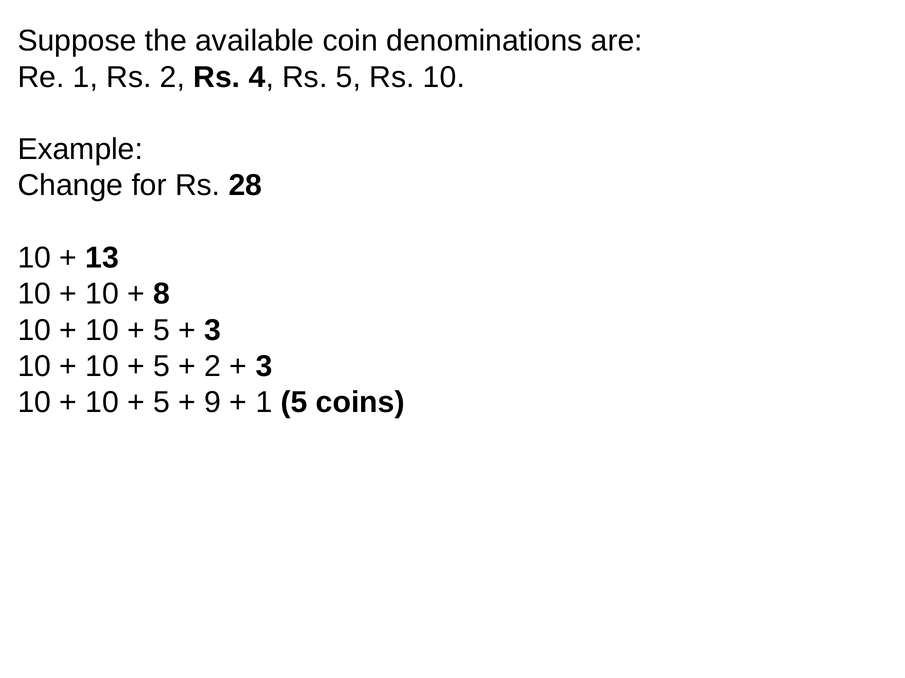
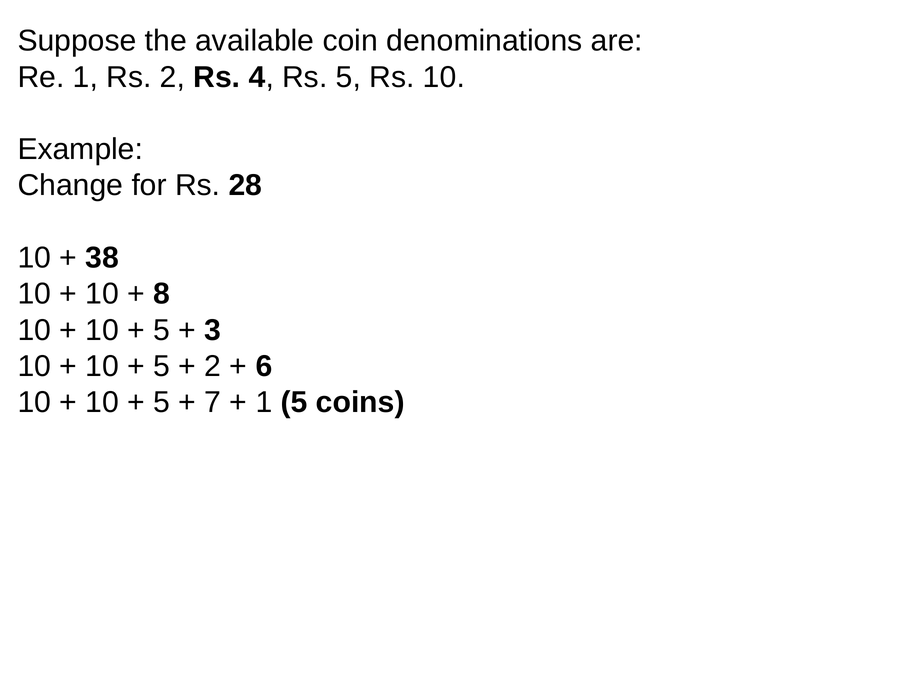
13: 13 -> 38
3 at (264, 367): 3 -> 6
9: 9 -> 7
